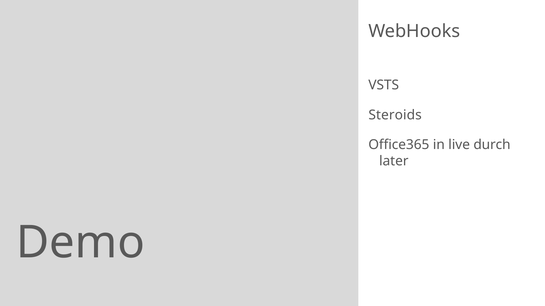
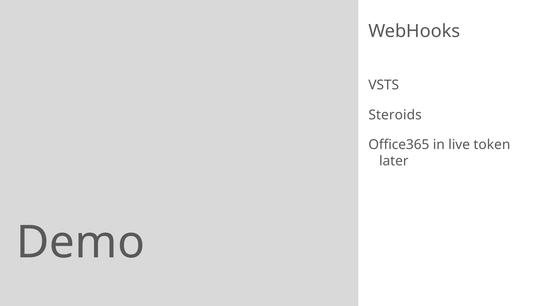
durch: durch -> token
